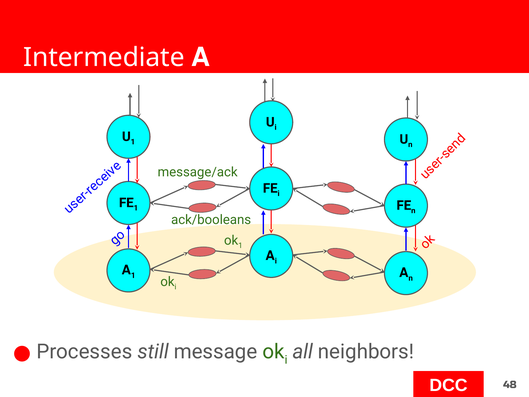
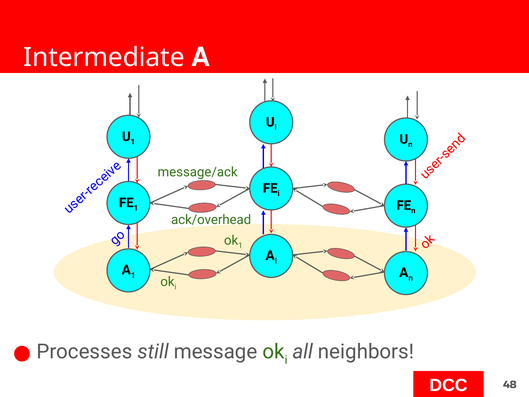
ack/booleans: ack/booleans -> ack/overhead
